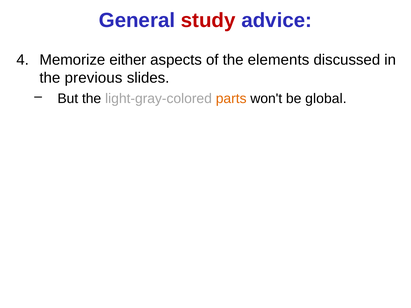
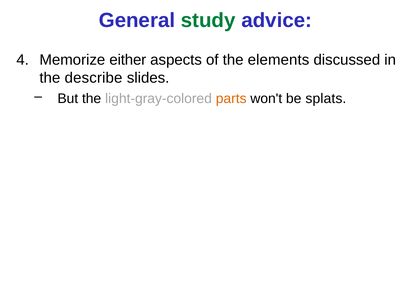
study colour: red -> green
previous: previous -> describe
global: global -> splats
